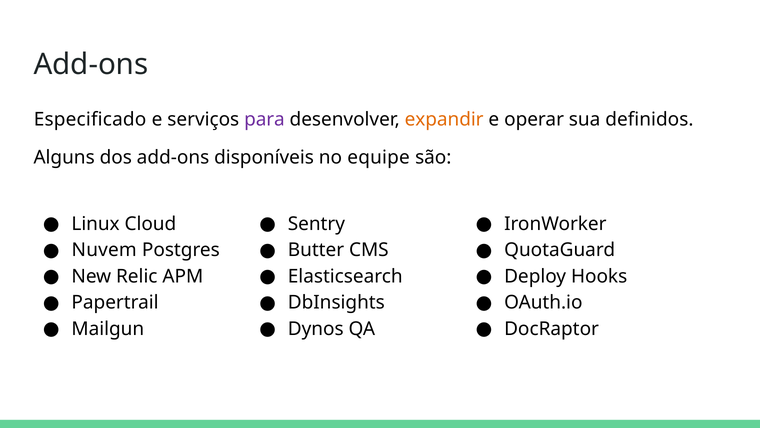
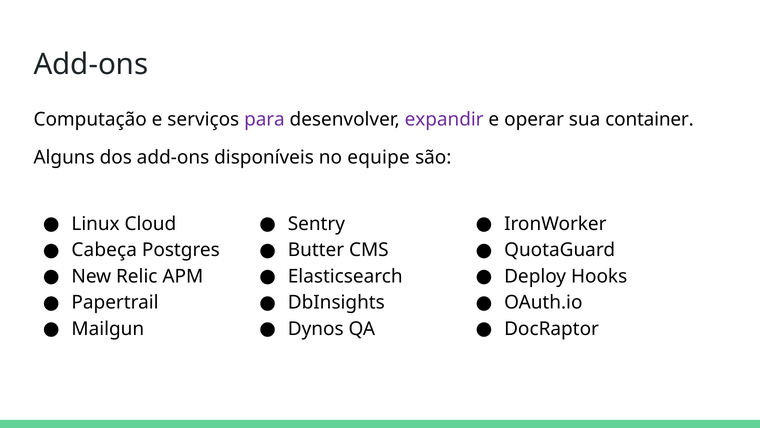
Especificado: Especificado -> Computação
expandir colour: orange -> purple
definidos: definidos -> container
Nuvem: Nuvem -> Cabeça
